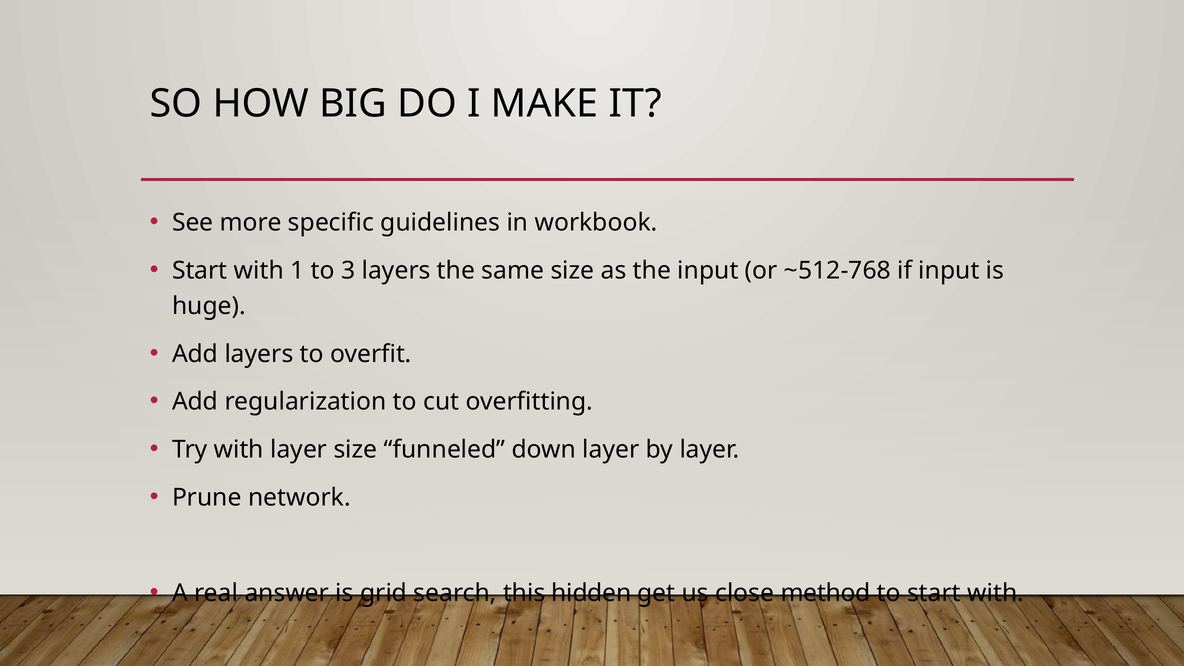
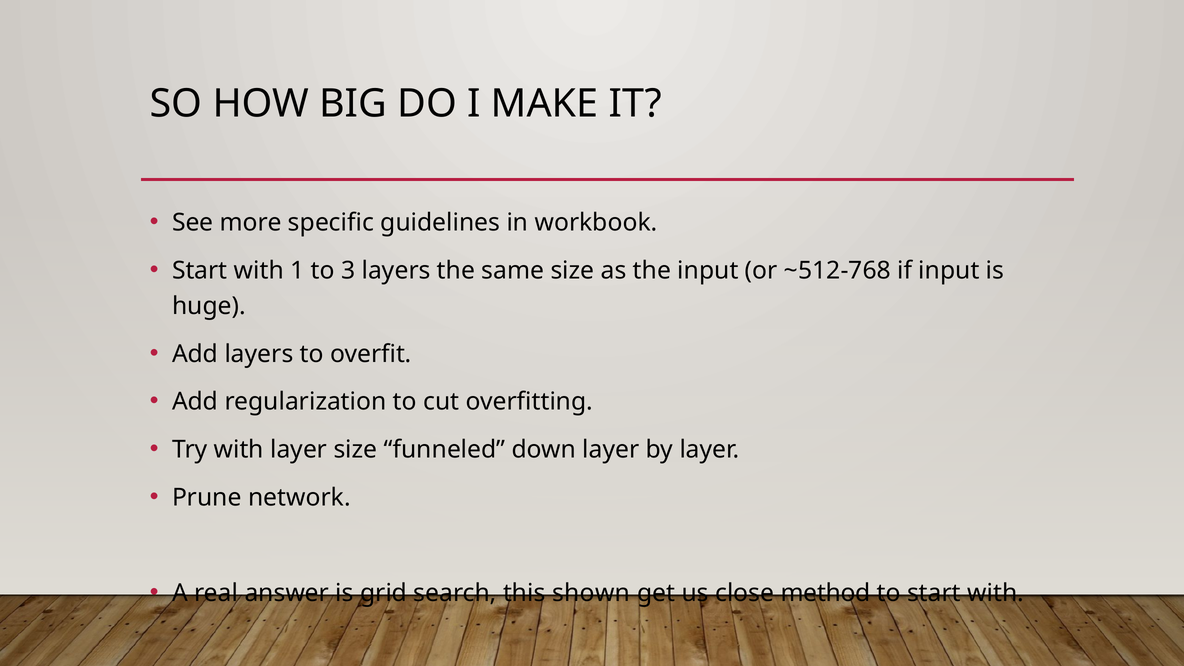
hidden: hidden -> shown
